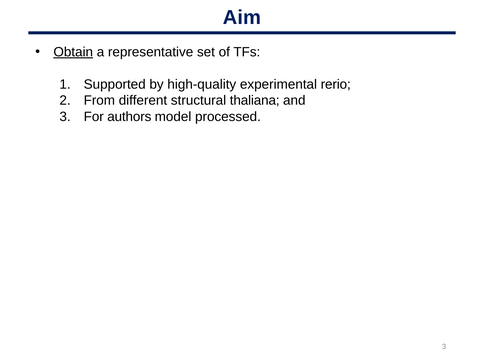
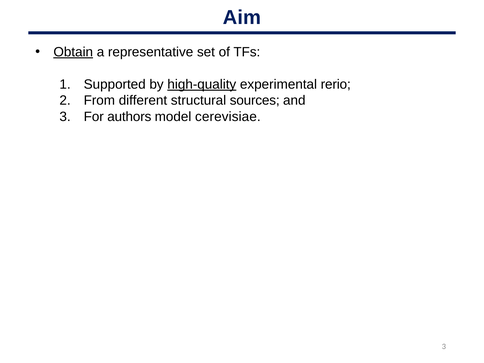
high-quality underline: none -> present
thaliana: thaliana -> sources
processed: processed -> cerevisiae
